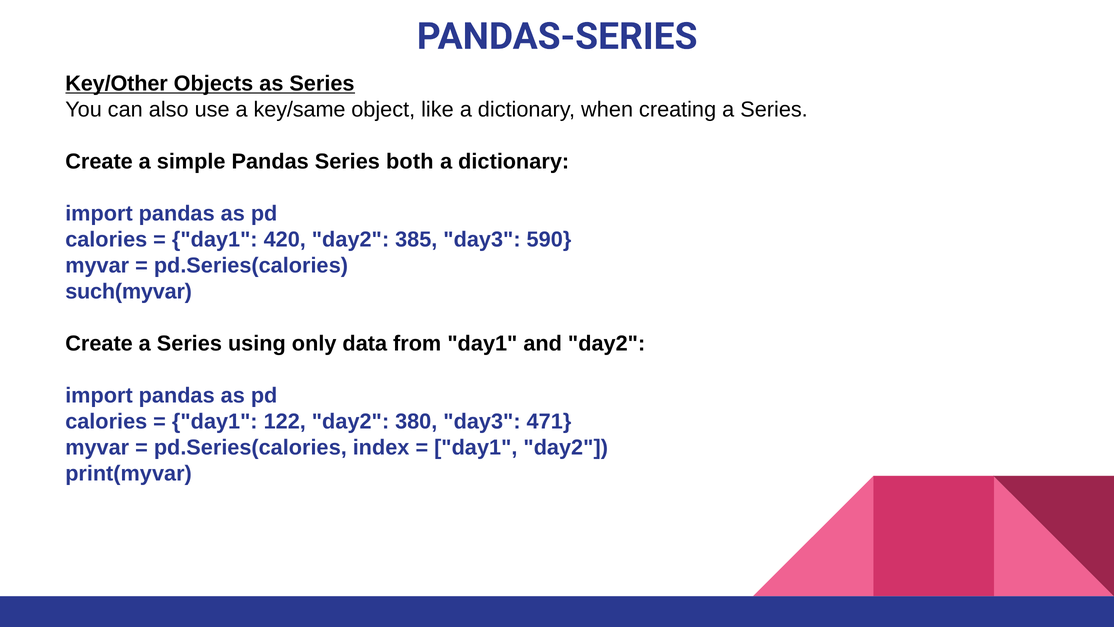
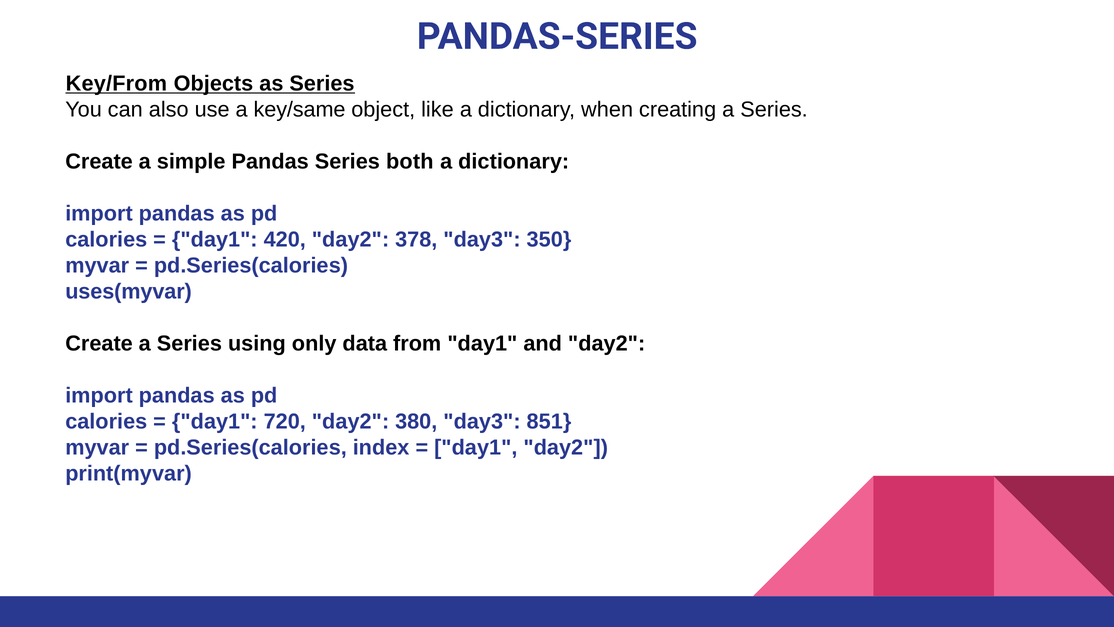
Key/Other: Key/Other -> Key/From
385: 385 -> 378
590: 590 -> 350
such(myvar: such(myvar -> uses(myvar
122: 122 -> 720
471: 471 -> 851
